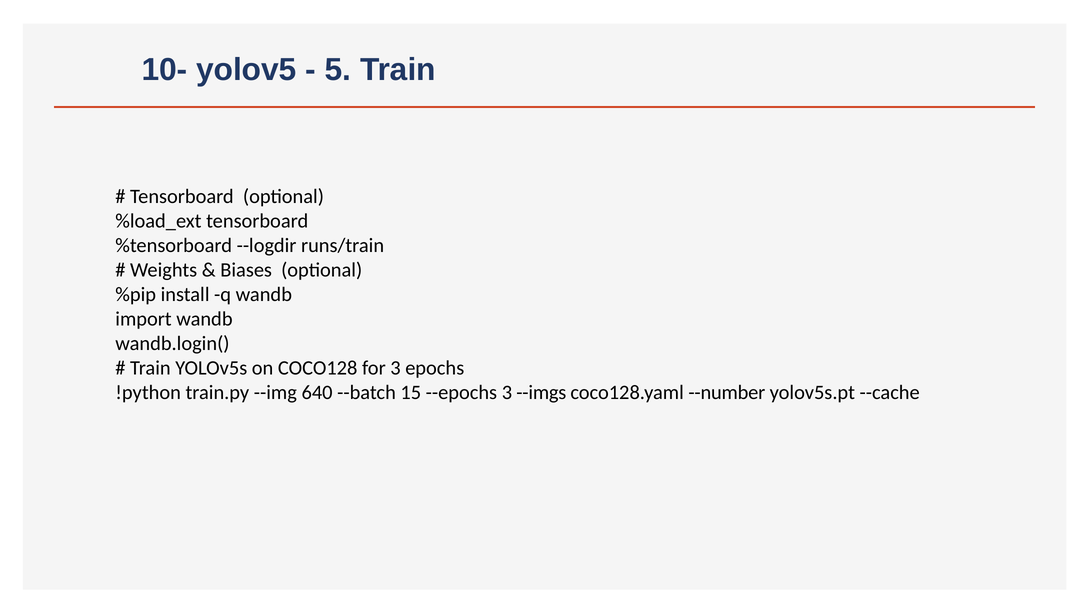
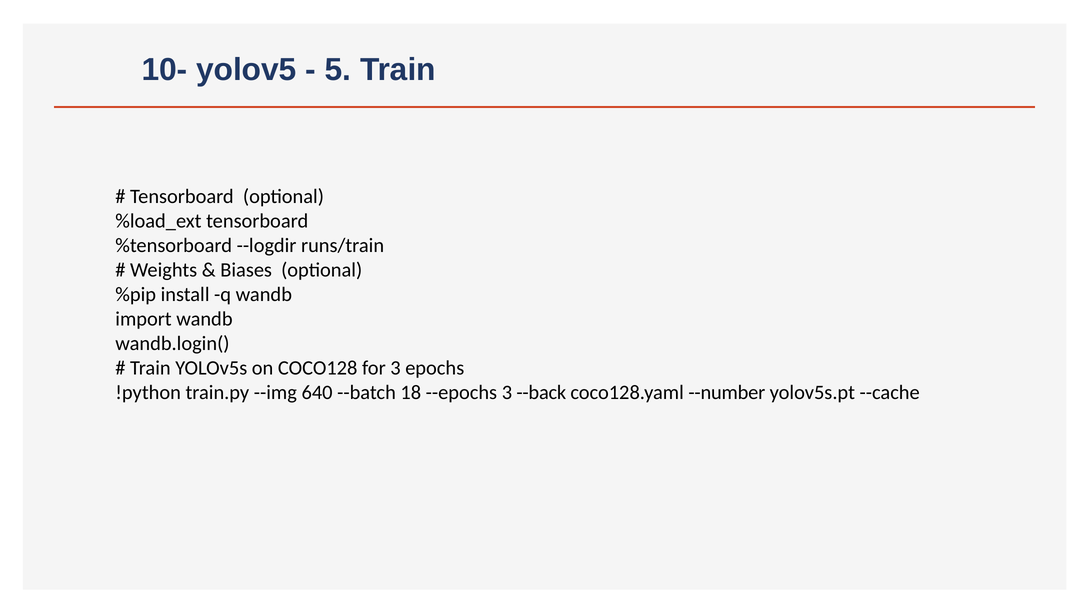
15: 15 -> 18
--imgs: --imgs -> --back
